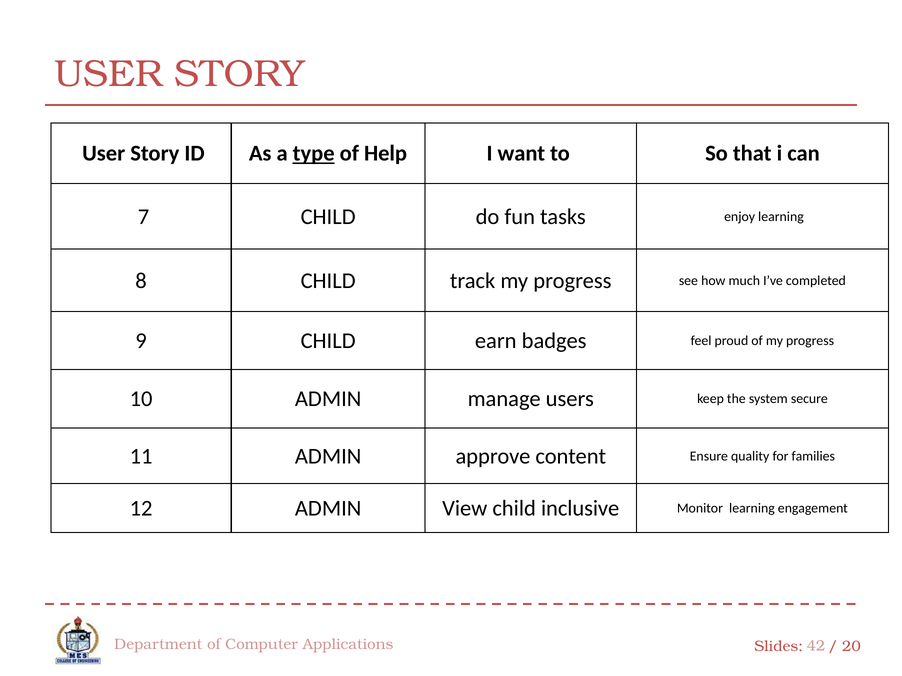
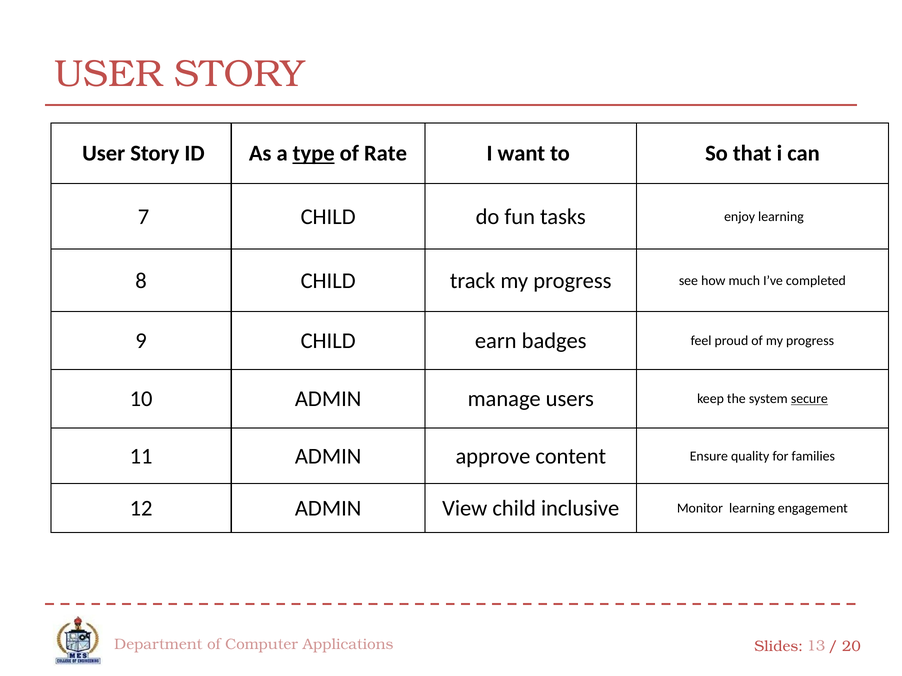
Help: Help -> Rate
secure underline: none -> present
42: 42 -> 13
